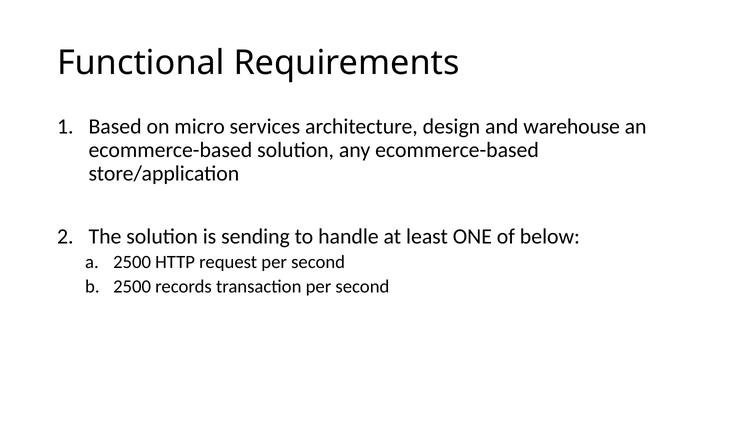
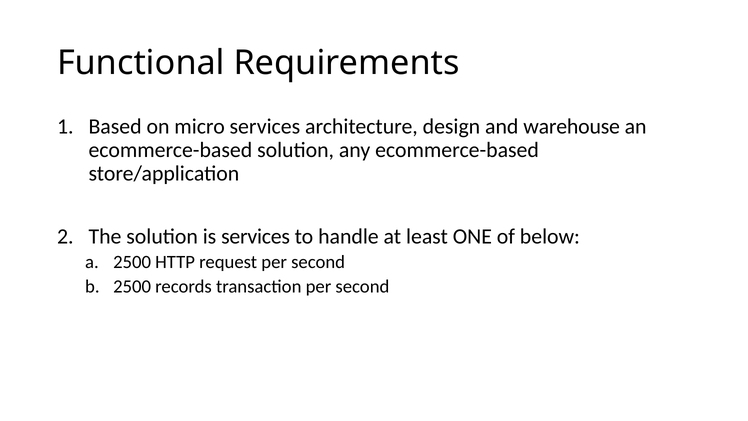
is sending: sending -> services
